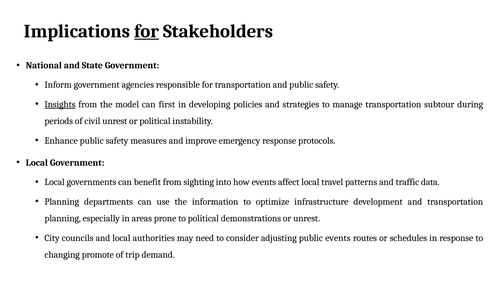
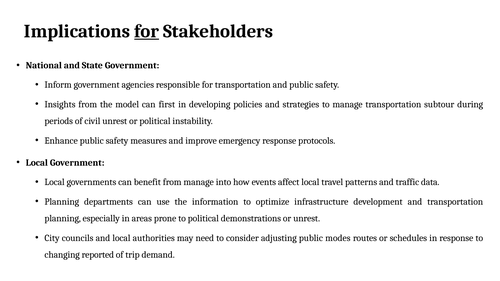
Insights underline: present -> none
from sighting: sighting -> manage
public events: events -> modes
promote: promote -> reported
